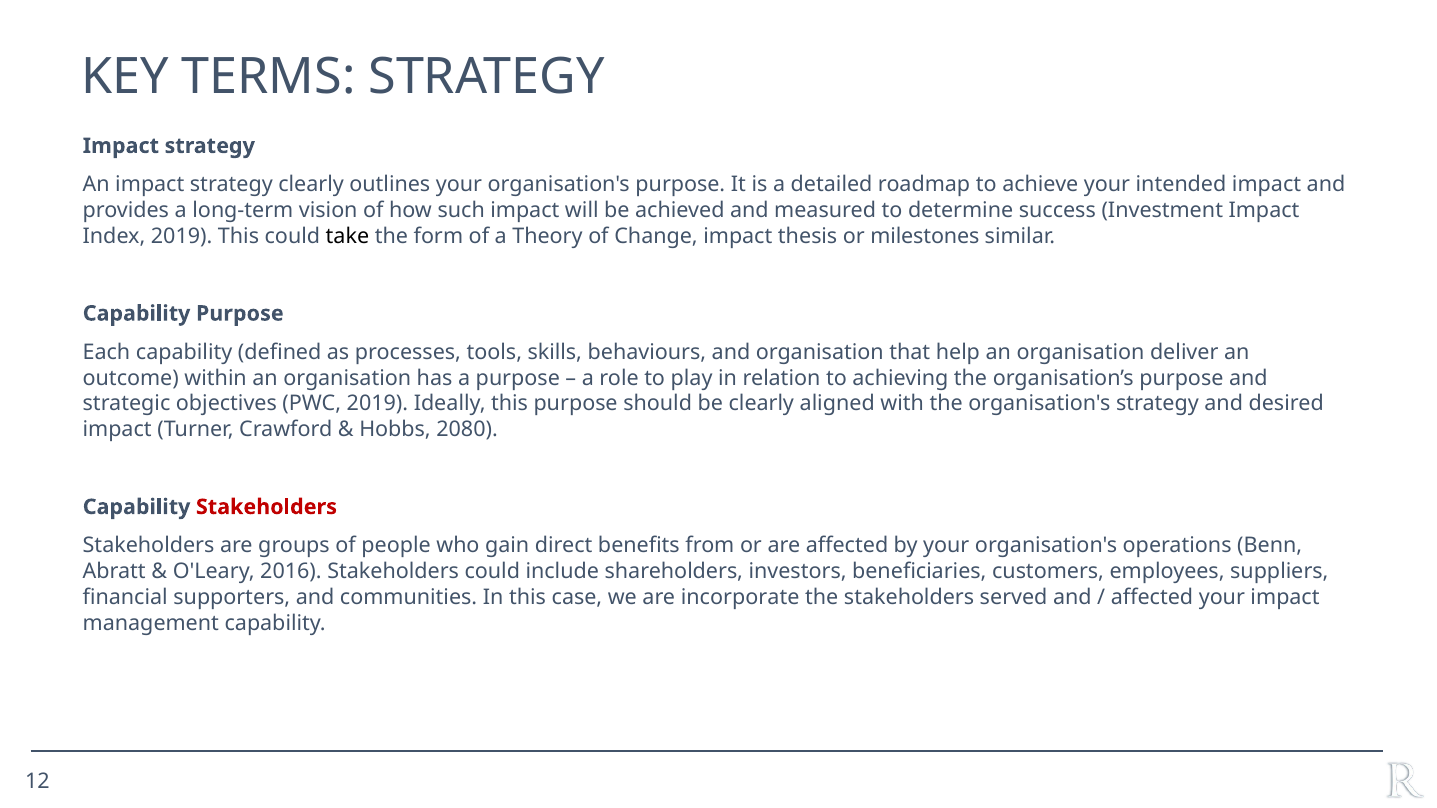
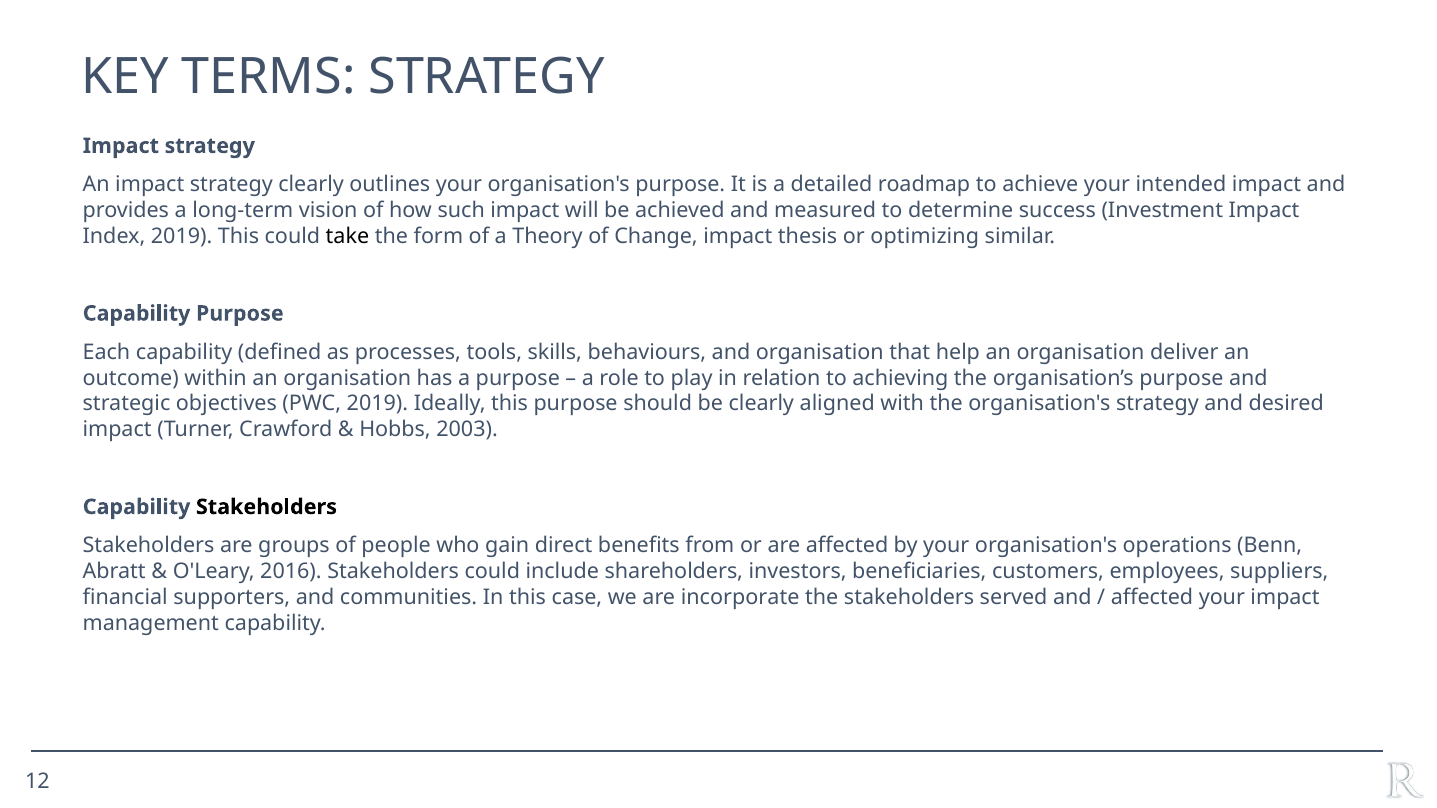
milestones: milestones -> optimizing
2080: 2080 -> 2003
Stakeholders at (266, 507) colour: red -> black
